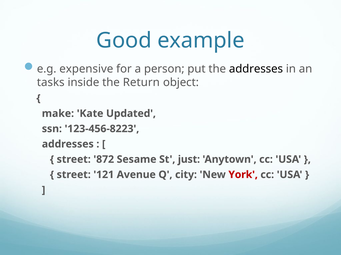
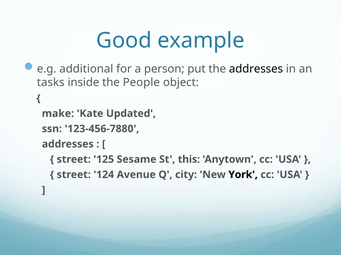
expensive: expensive -> additional
Return: Return -> People
123-456-8223: 123-456-8223 -> 123-456-7880
872: 872 -> 125
just: just -> this
121: 121 -> 124
York colour: red -> black
